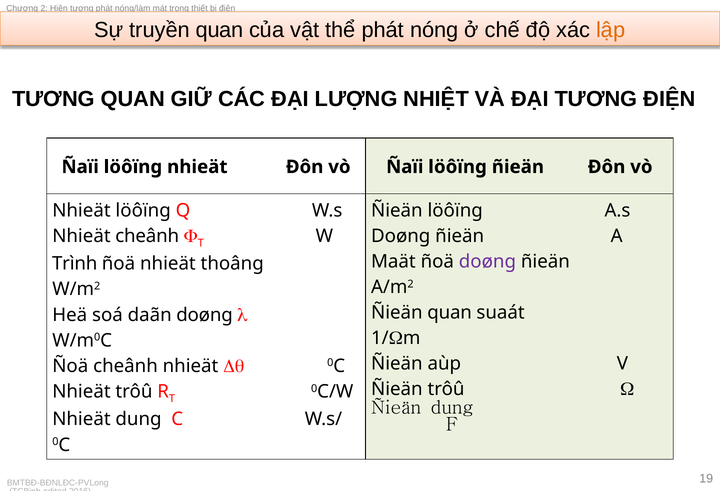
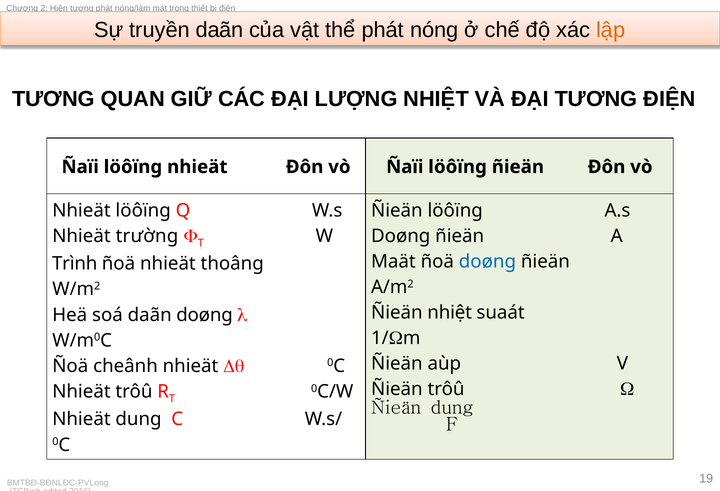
truyền quan: quan -> daãn
Nhieät cheânh: cheânh -> trường
doøng at (487, 261) colour: purple -> blue
Ñieän quan: quan -> nhiệt
